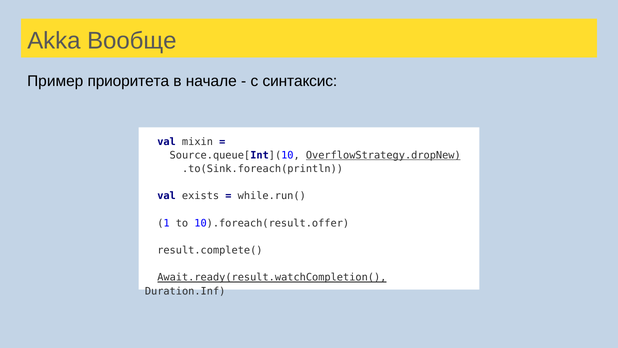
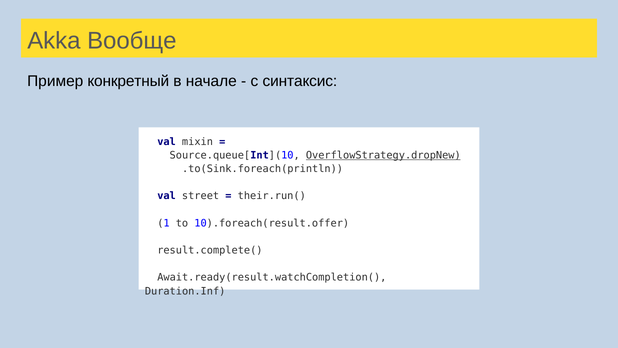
приоритета: приоритета -> конкретный
exists: exists -> street
while.run(: while.run( -> their.run(
Await.ready(result.watchCompletion( underline: present -> none
